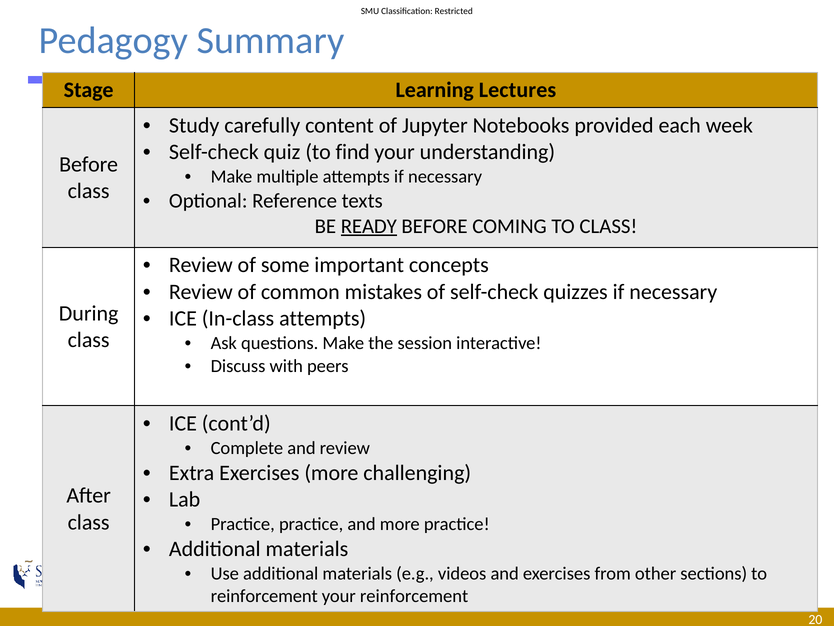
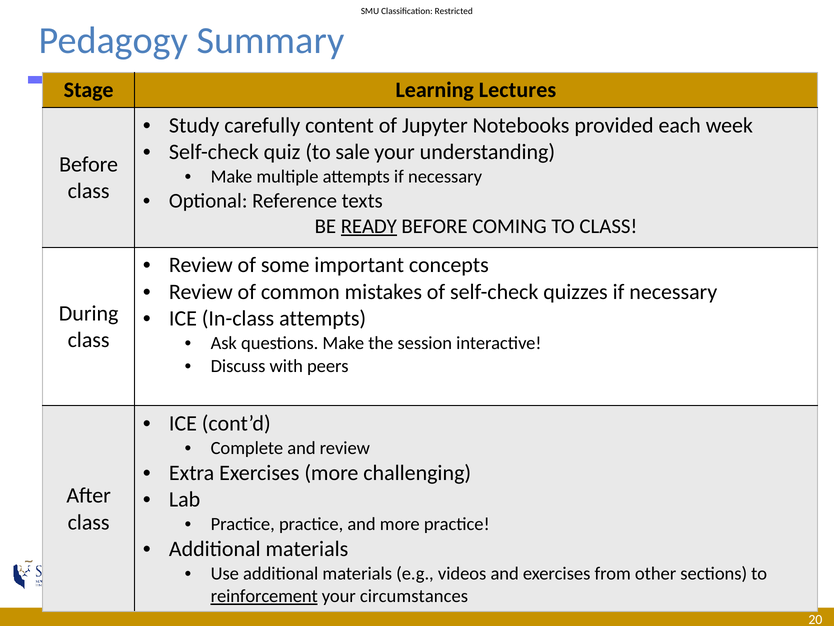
find: find -> sale
reinforcement at (264, 596) underline: none -> present
your reinforcement: reinforcement -> circumstances
